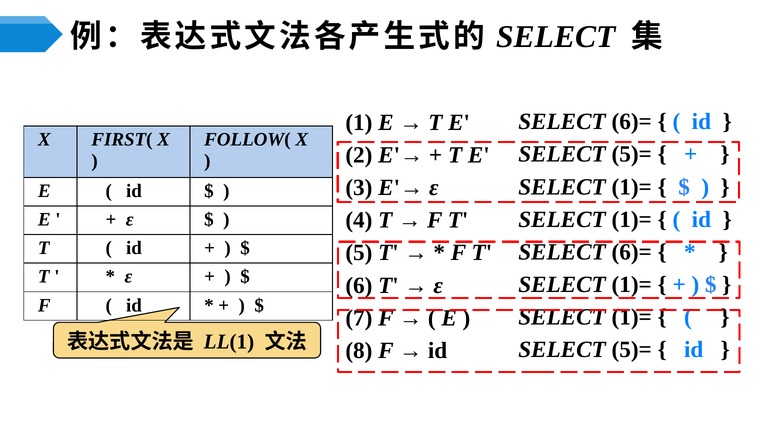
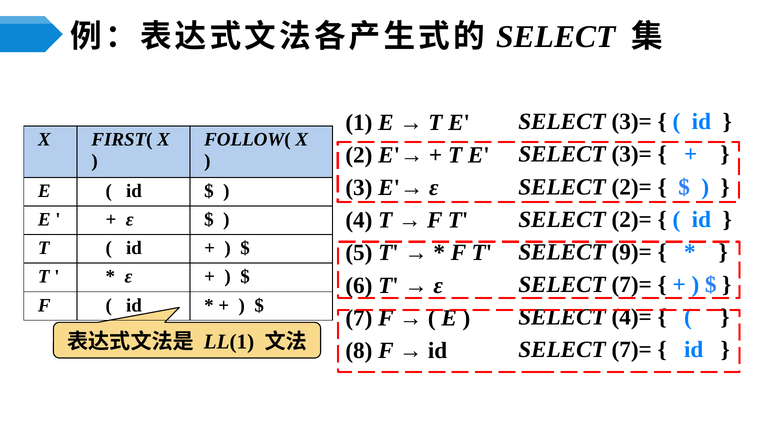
6)= at (632, 122): 6)= -> 3)=
5)= at (632, 154): 5)= -> 3)=
1)= at (632, 187): 1)= -> 2)=
1)= at (632, 219): 1)= -> 2)=
6)= at (632, 252): 6)= -> 9)=
1)= at (632, 284): 1)= -> 7)=
1)= at (632, 317): 1)= -> 4)=
5)= at (632, 349): 5)= -> 7)=
